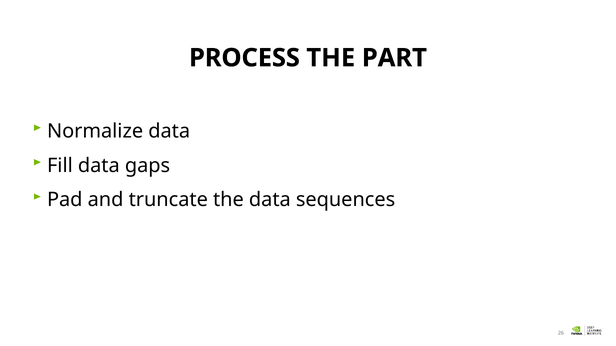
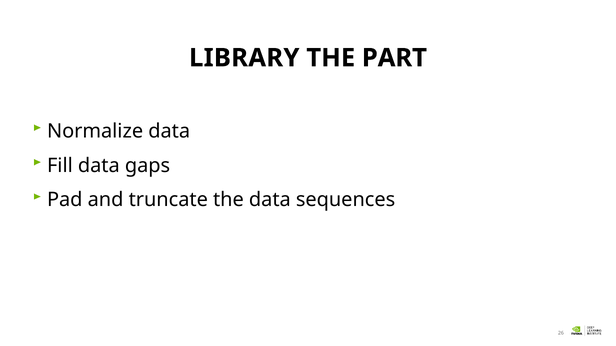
PROCESS: PROCESS -> LIBRARY
